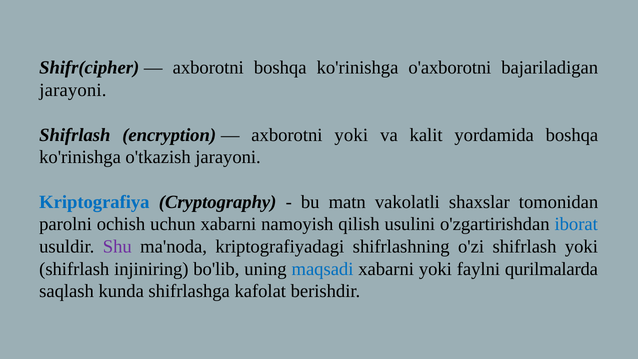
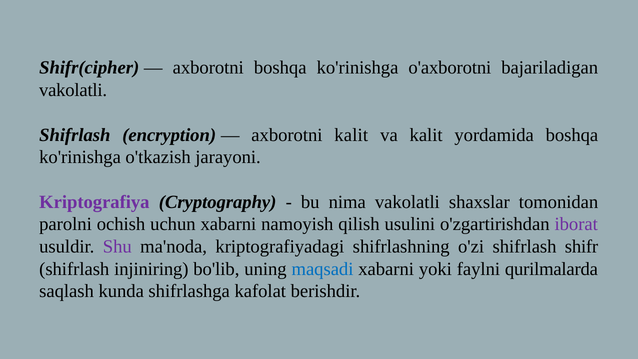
jarayoni at (73, 90): jarayoni -> vakolatli
axborotni yoki: yoki -> kalit
Kriptografiya colour: blue -> purple
matn: matn -> nima
iborat colour: blue -> purple
shifrlash yoki: yoki -> shifr
